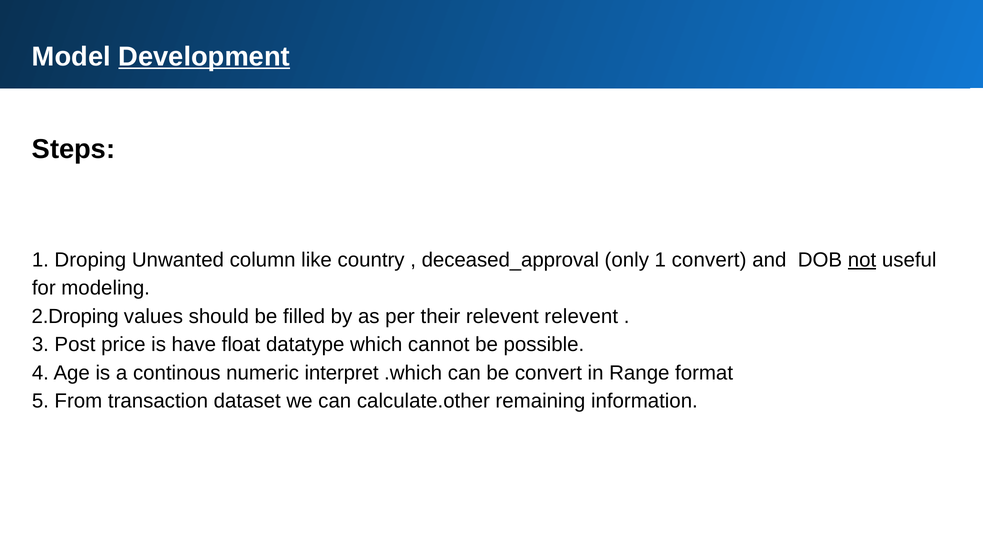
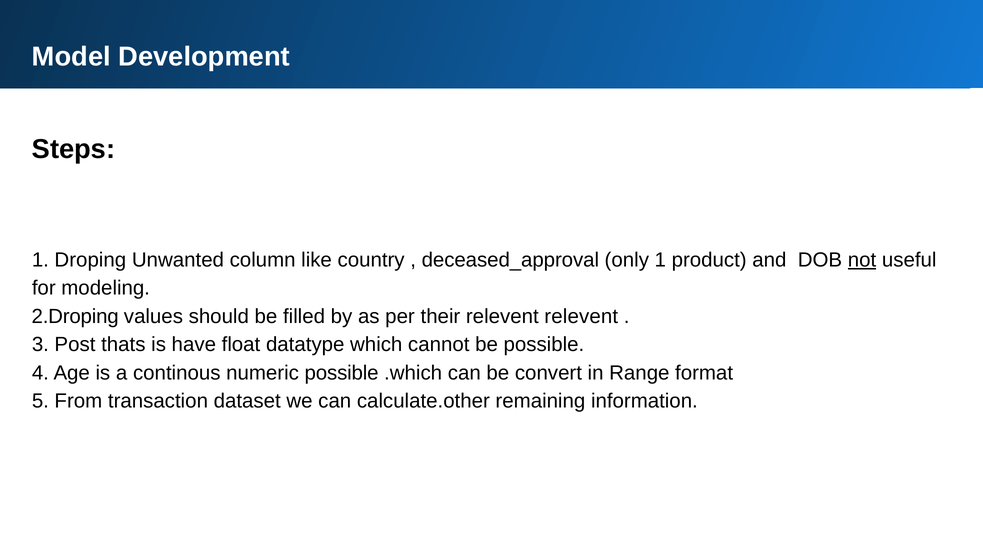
Development underline: present -> none
1 convert: convert -> product
price: price -> thats
numeric interpret: interpret -> possible
